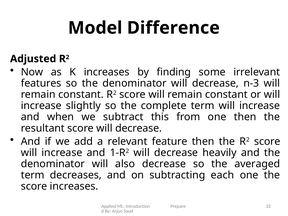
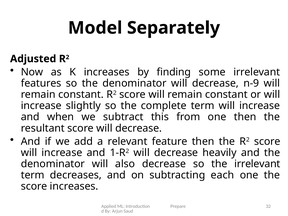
Difference: Difference -> Separately
n-3: n-3 -> n-9
the averaged: averaged -> irrelevant
